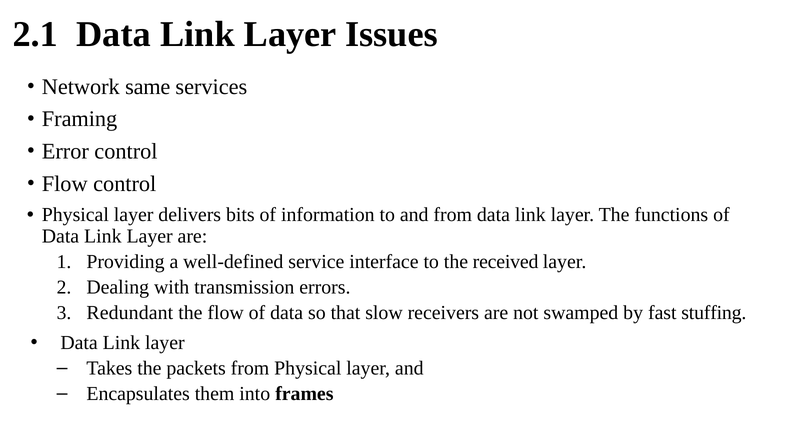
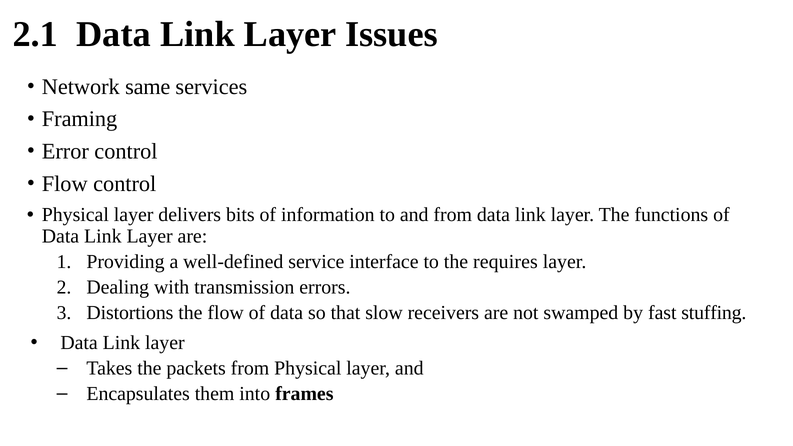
received: received -> requires
Redundant: Redundant -> Distortions
